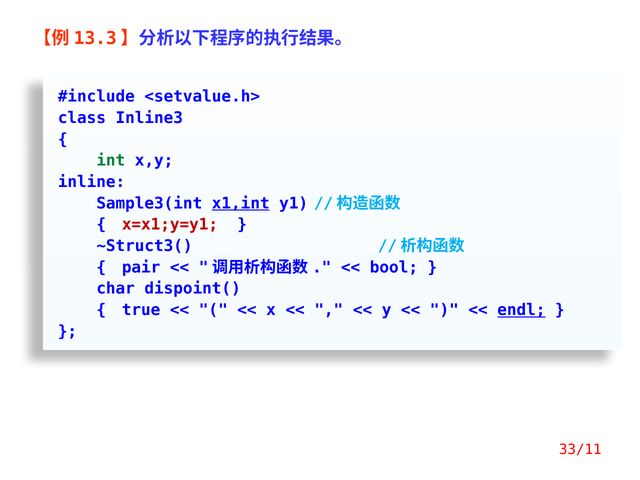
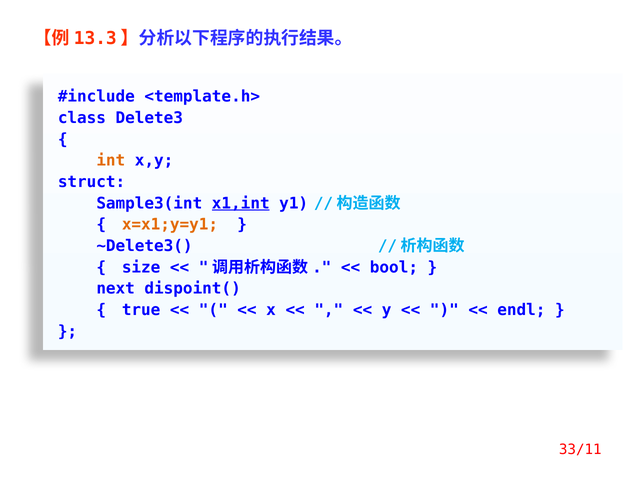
<setvalue.h>: <setvalue.h> -> <template.h>
Inline3: Inline3 -> Delete3
int colour: green -> orange
inline: inline -> struct
x=x1;y=y1 colour: red -> orange
~Struct3(: ~Struct3( -> ~Delete3(
pair: pair -> size
char: char -> next
endl underline: present -> none
